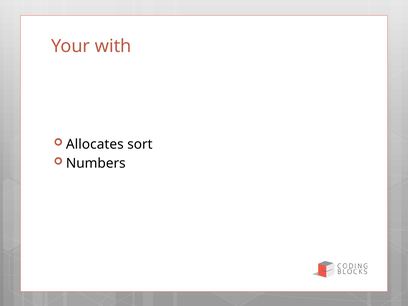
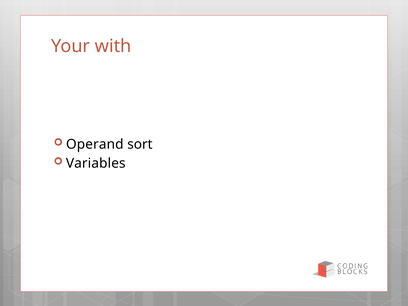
Allocates: Allocates -> Operand
Numbers: Numbers -> Variables
